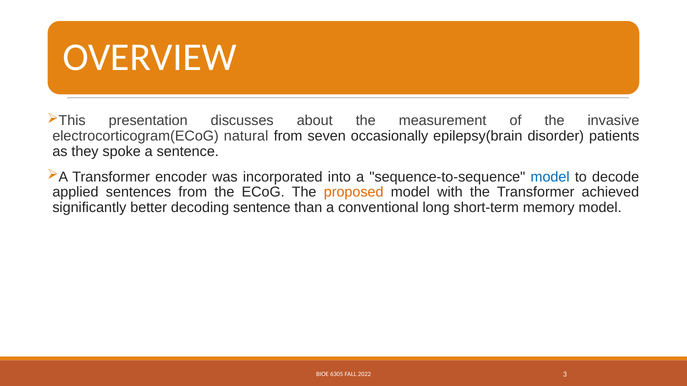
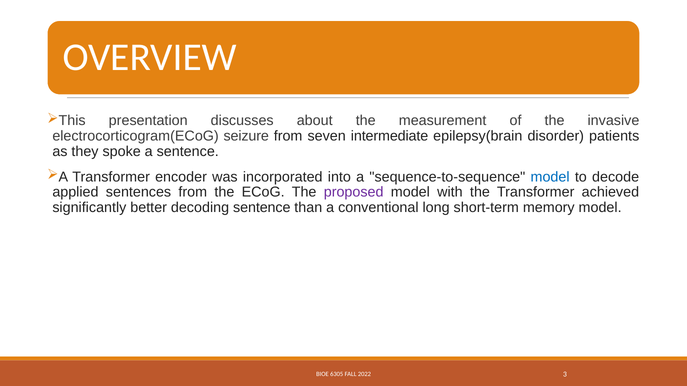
natural: natural -> seizure
occasionally: occasionally -> intermediate
proposed colour: orange -> purple
